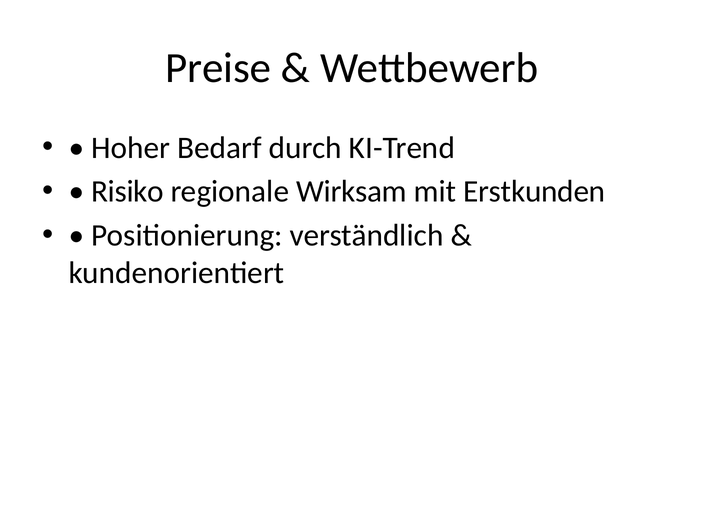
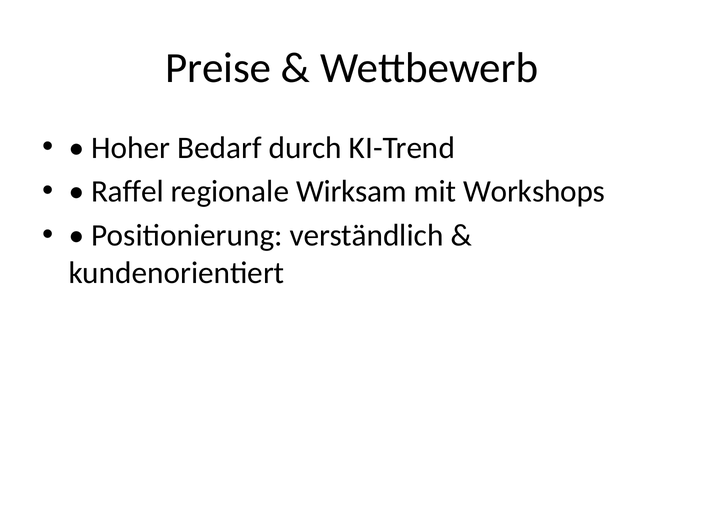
Risiko: Risiko -> Raffel
Erstkunden: Erstkunden -> Workshops
